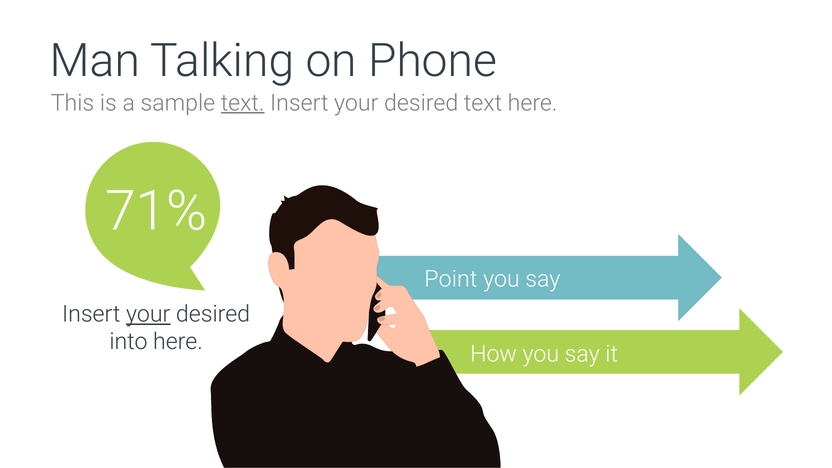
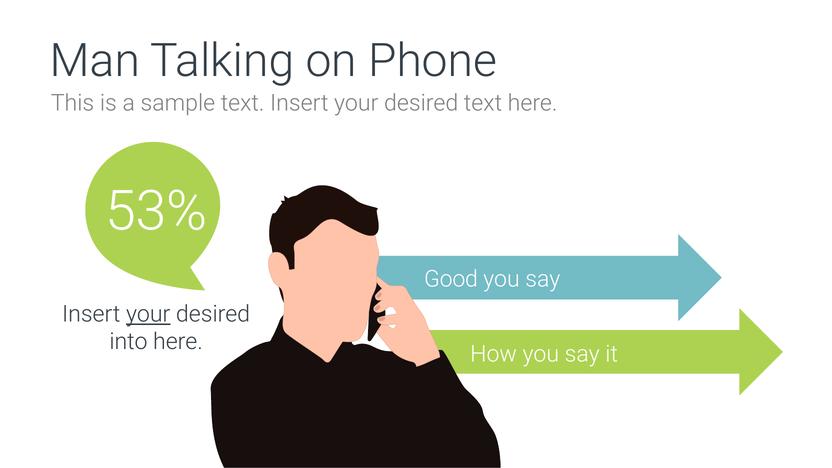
text at (243, 103) underline: present -> none
71%: 71% -> 53%
Point: Point -> Good
